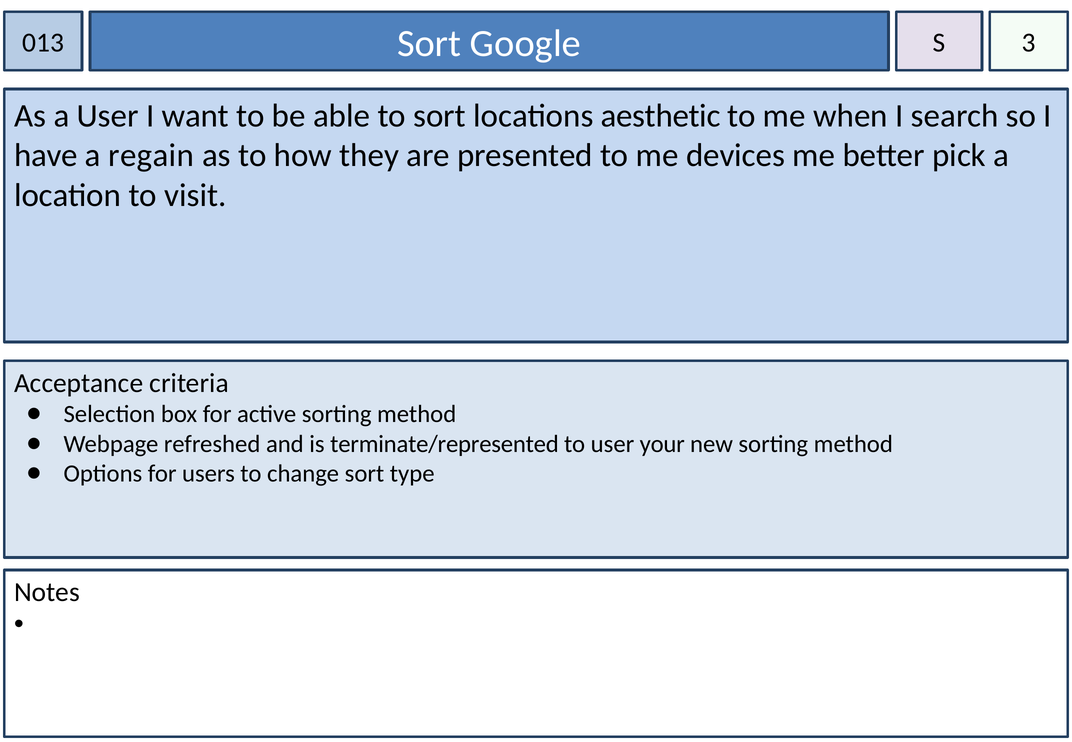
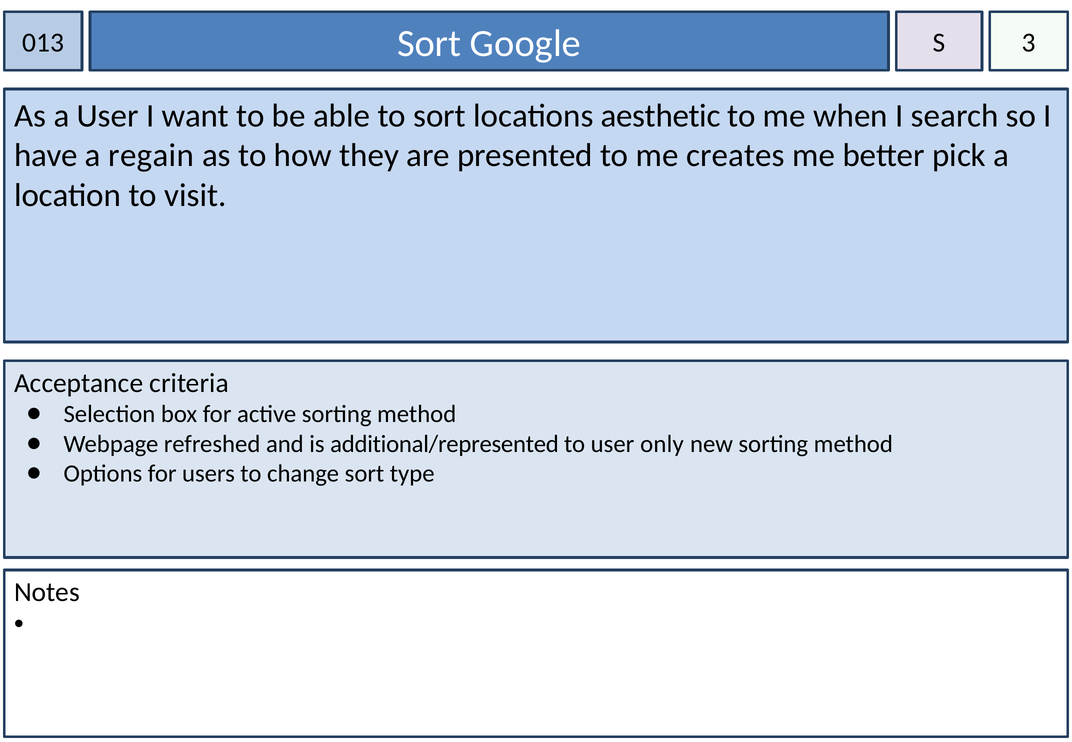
devices: devices -> creates
terminate/represented: terminate/represented -> additional/represented
your: your -> only
